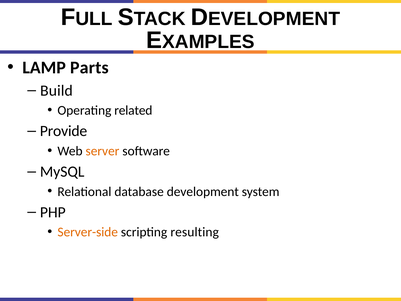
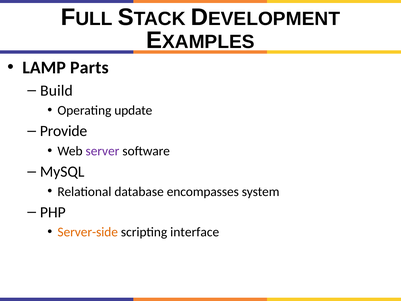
related: related -> update
server colour: orange -> purple
development: development -> encompasses
resulting: resulting -> interface
